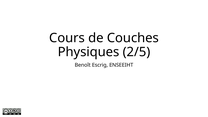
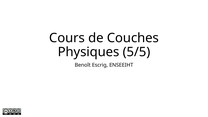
2/5: 2/5 -> 5/5
